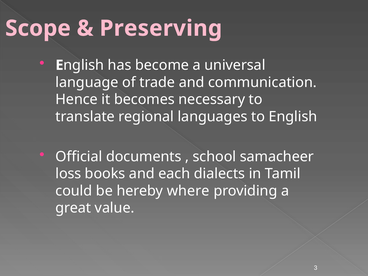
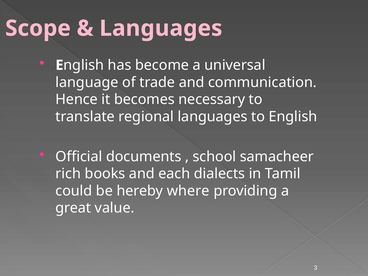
Preserving at (161, 28): Preserving -> Languages
loss: loss -> rich
